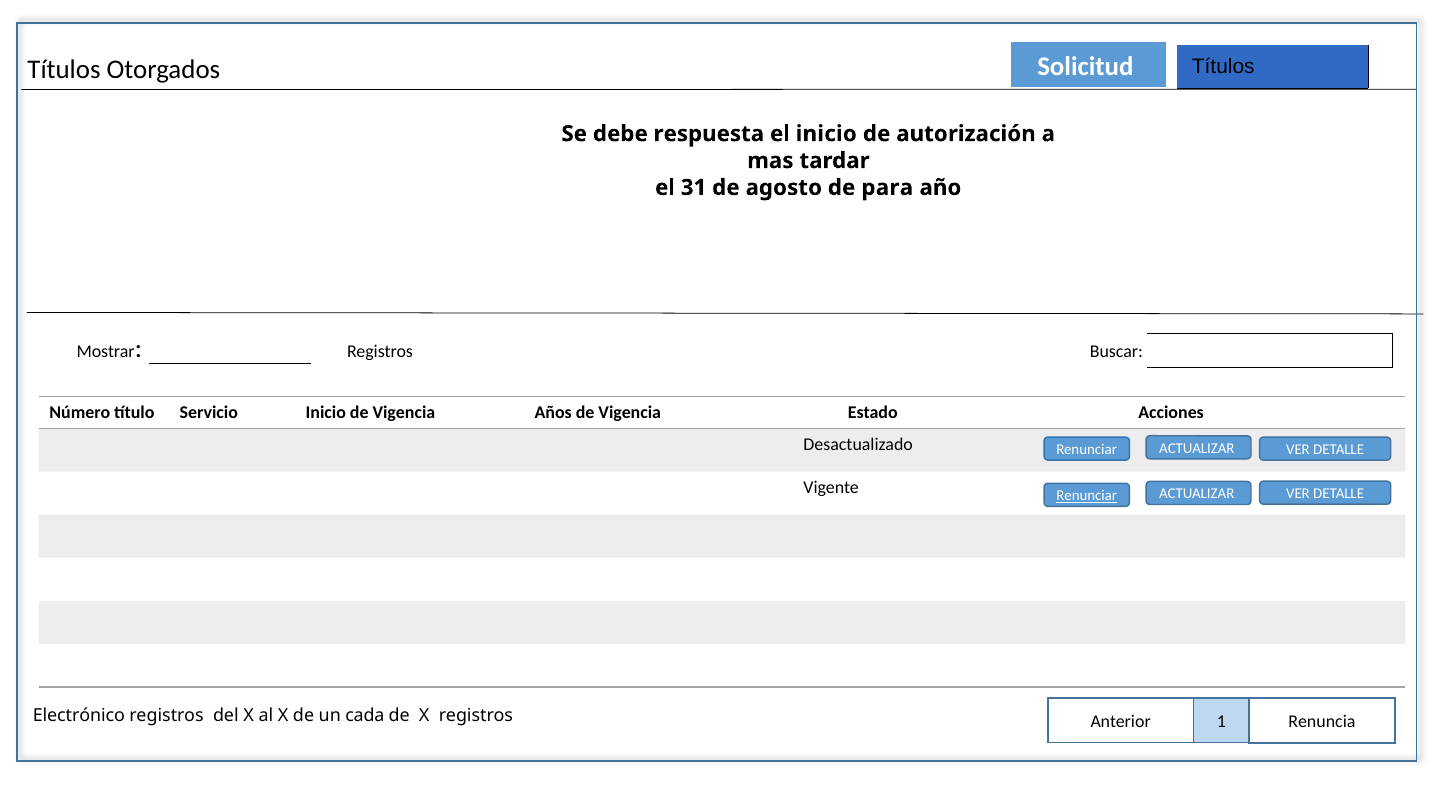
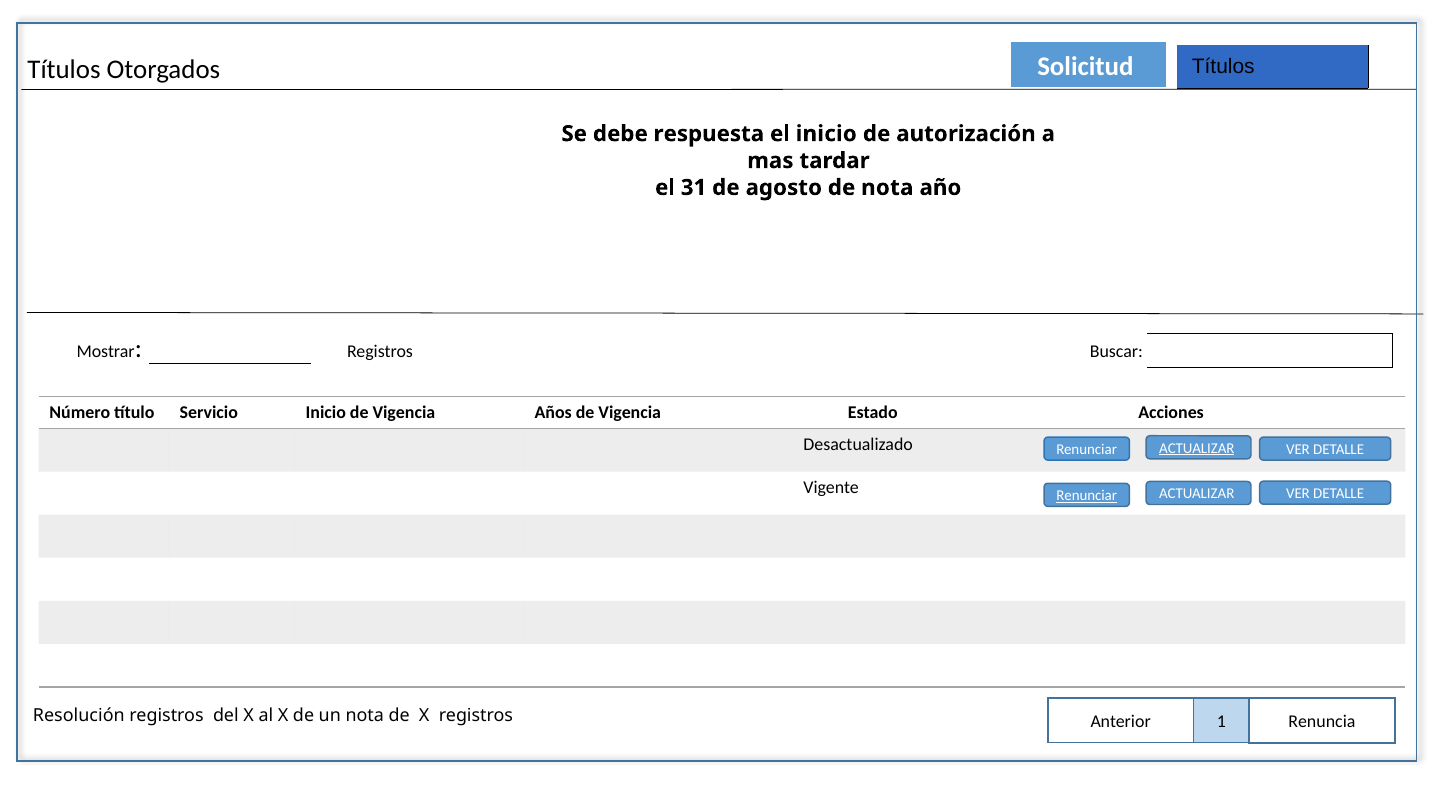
de para: para -> nota
ACTUALIZAR at (1197, 448) underline: none -> present
Electrónico: Electrónico -> Resolución
un cada: cada -> nota
